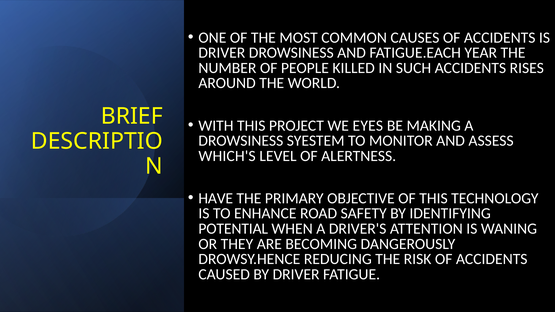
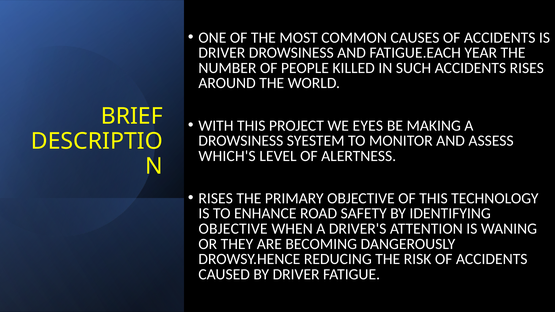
HAVE at (216, 198): HAVE -> RISES
POTENTIAL at (233, 229): POTENTIAL -> OBJECTIVE
